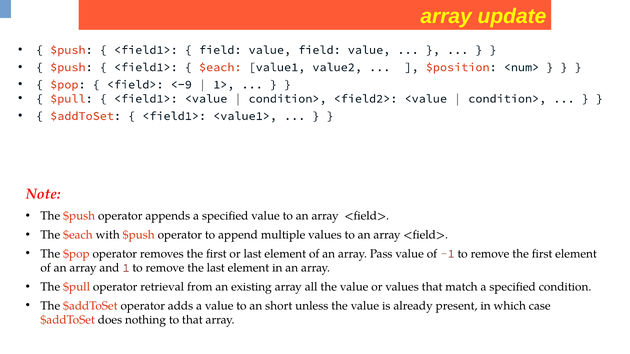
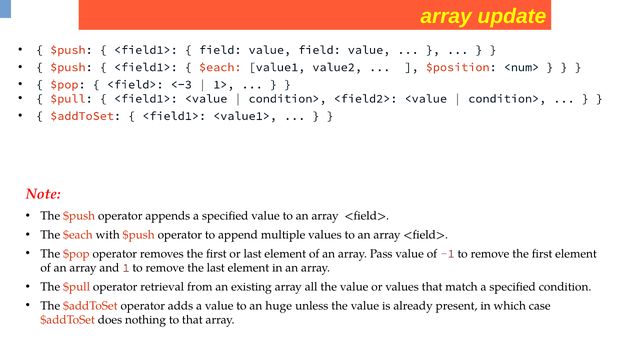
<-9: <-9 -> <-3
short: short -> huge
